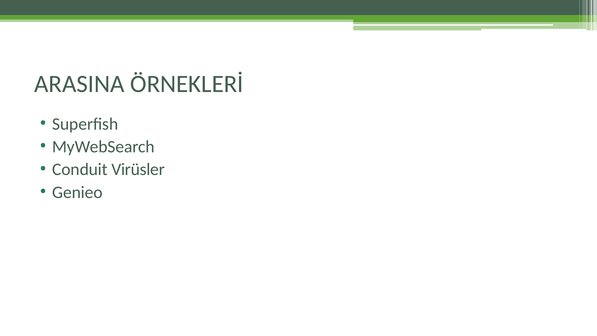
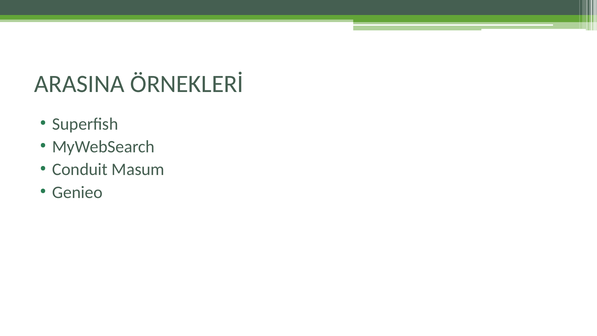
Virüsler: Virüsler -> Masum
